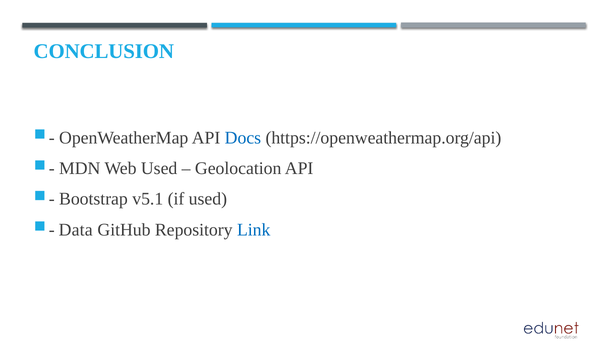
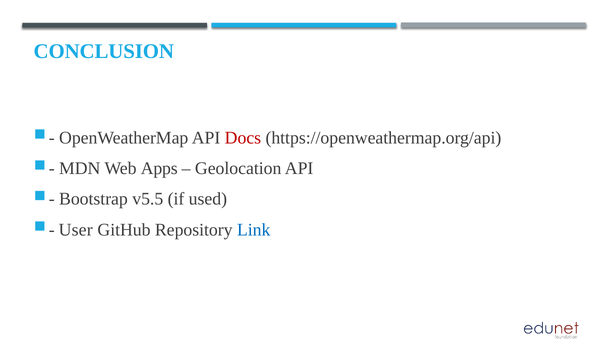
Docs colour: blue -> red
Web Used: Used -> Apps
v5.1: v5.1 -> v5.5
Data: Data -> User
